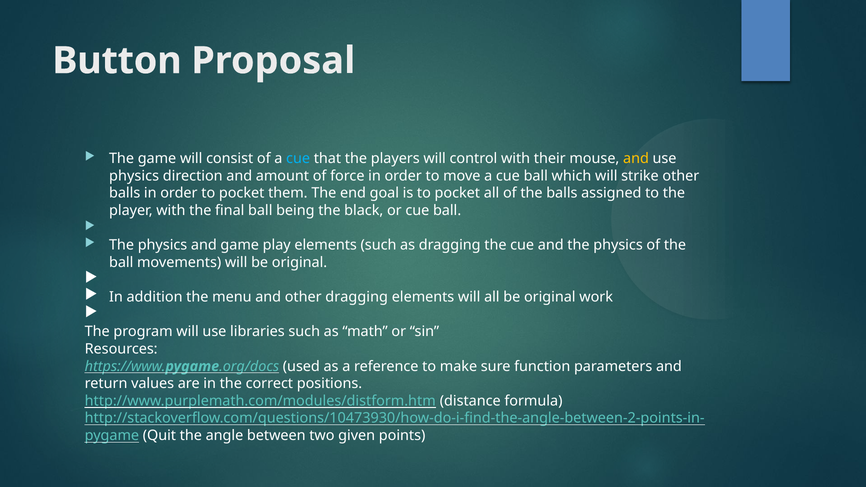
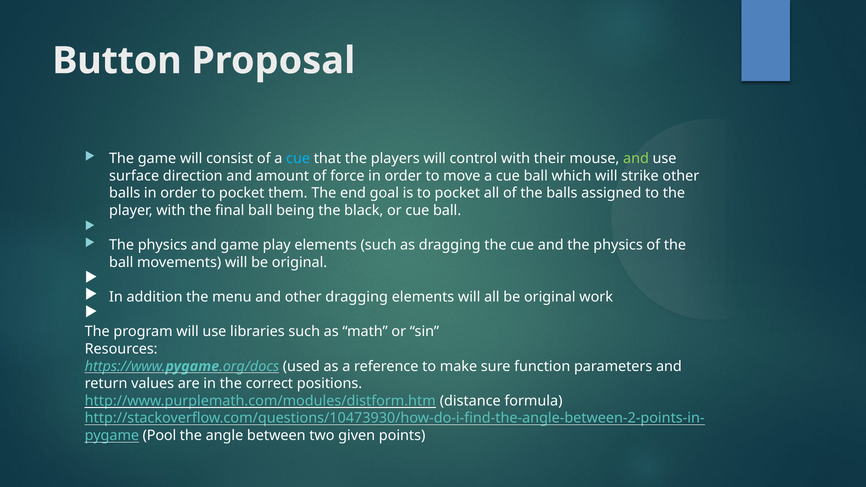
and at (636, 159) colour: yellow -> light green
physics at (134, 176): physics -> surface
Quit: Quit -> Pool
